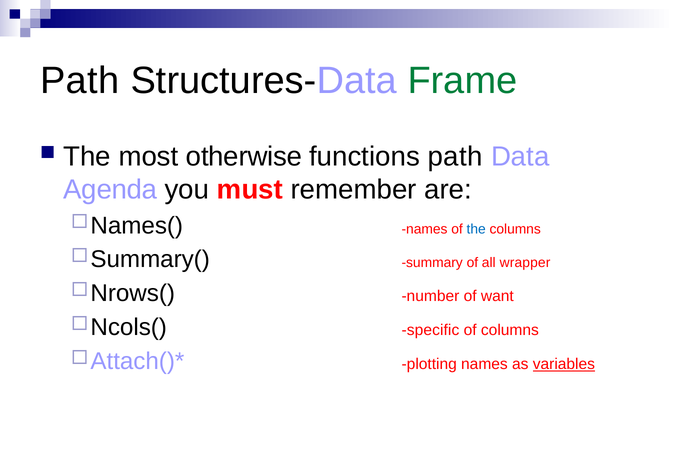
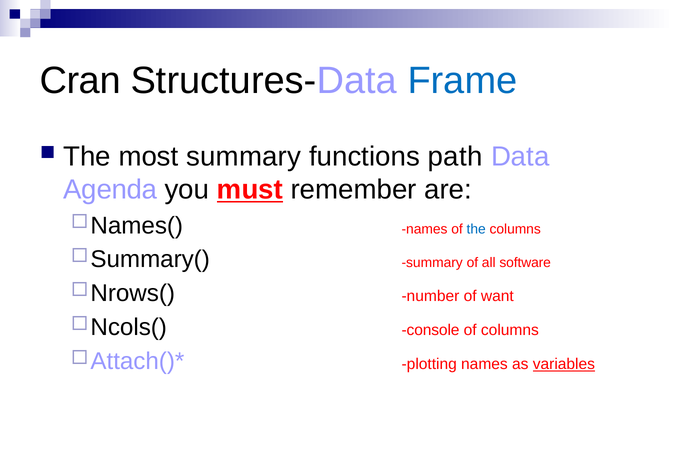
Path at (80, 80): Path -> Cran
Frame colour: green -> blue
most otherwise: otherwise -> summary
must underline: none -> present
wrapper: wrapper -> software
specific: specific -> console
